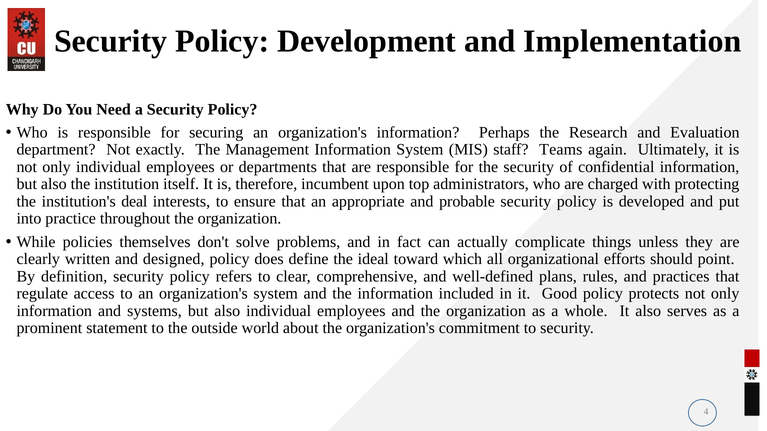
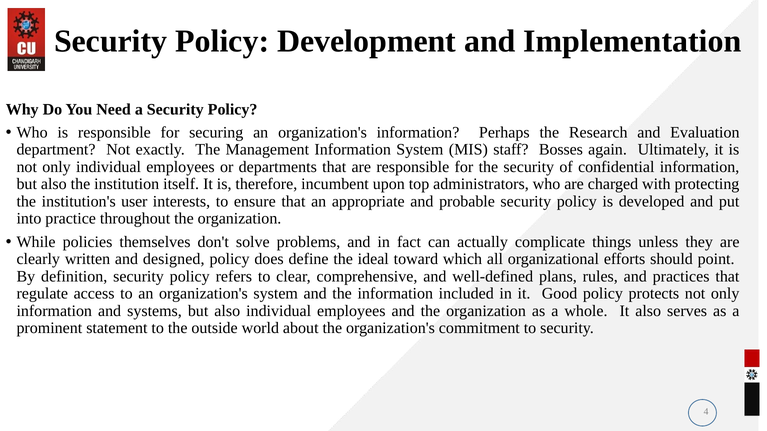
Teams: Teams -> Bosses
deal: deal -> user
